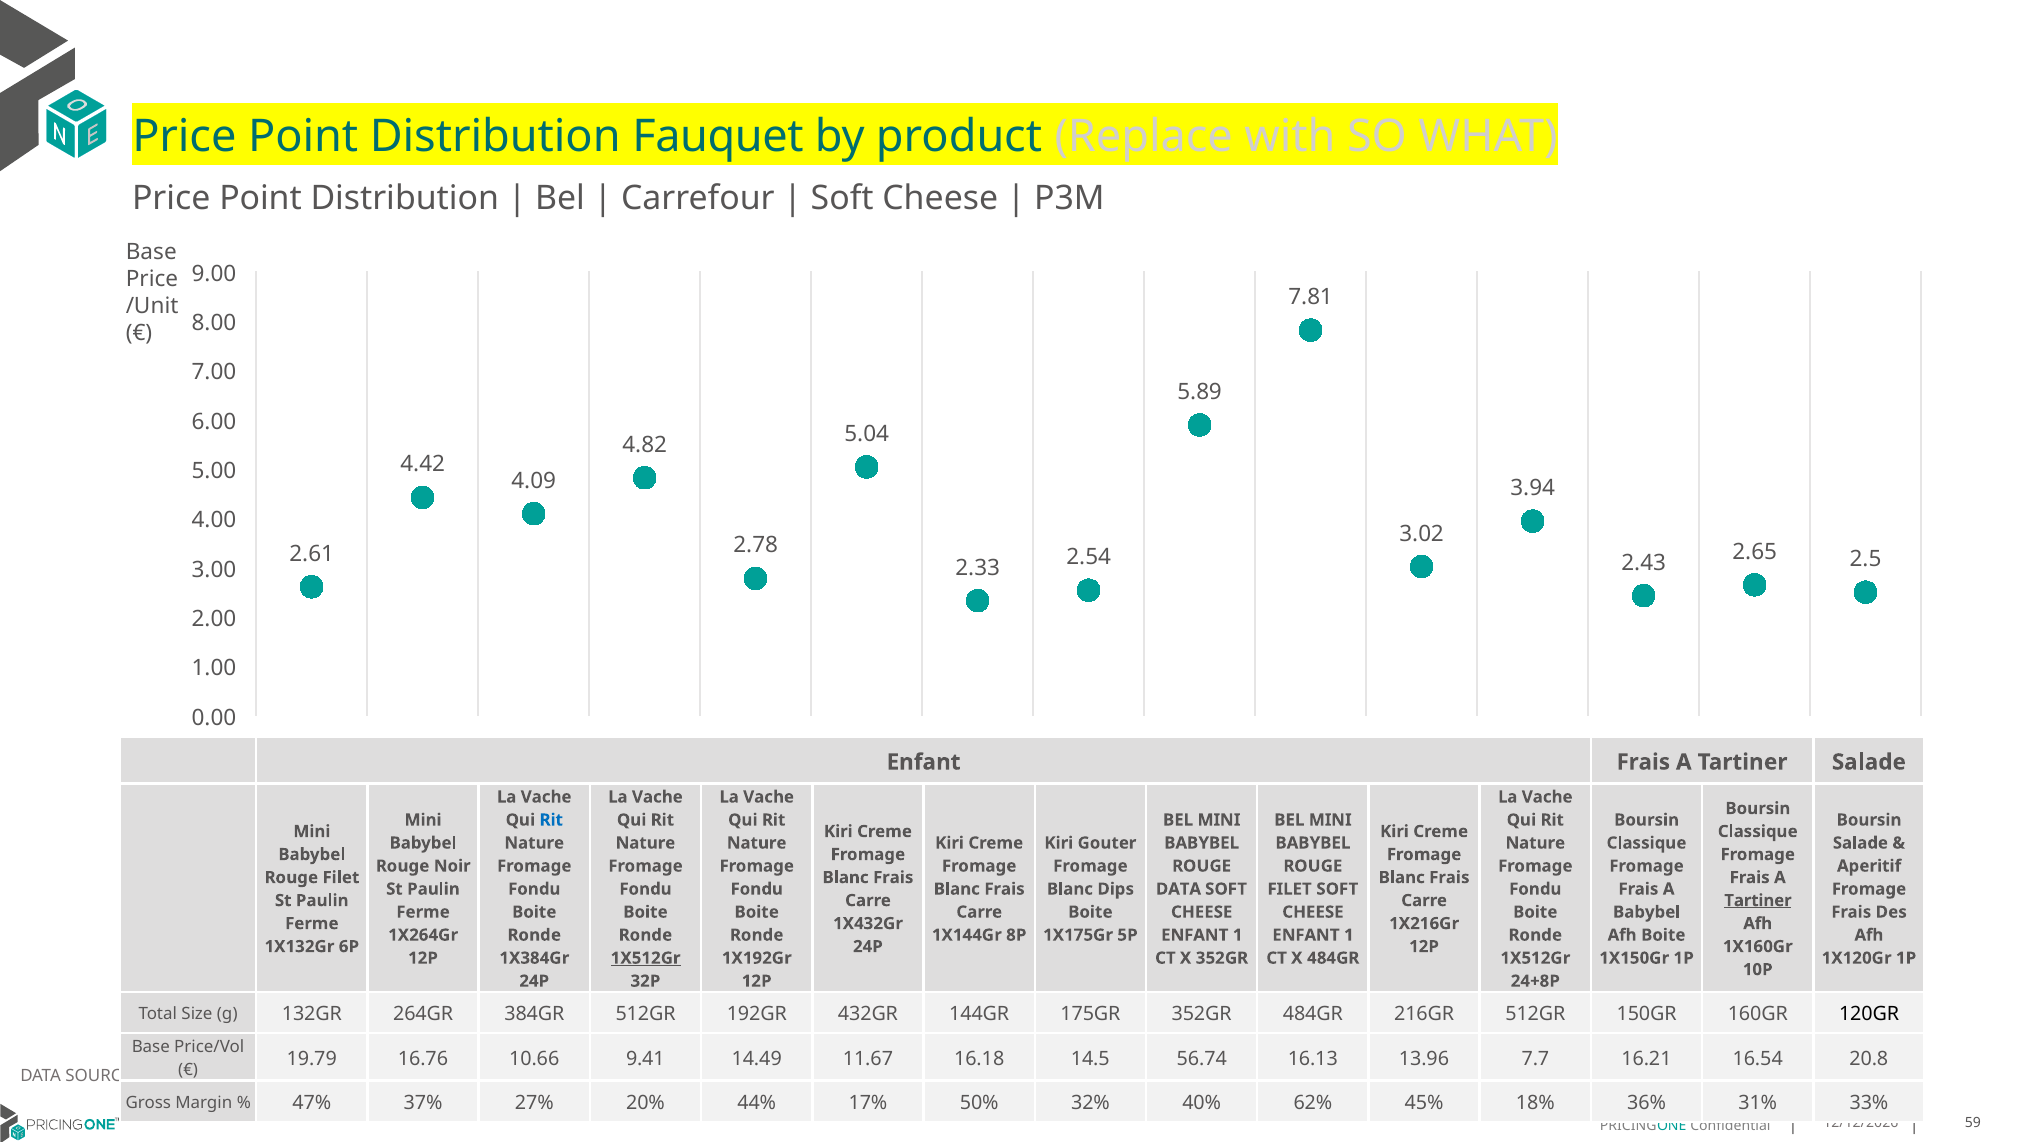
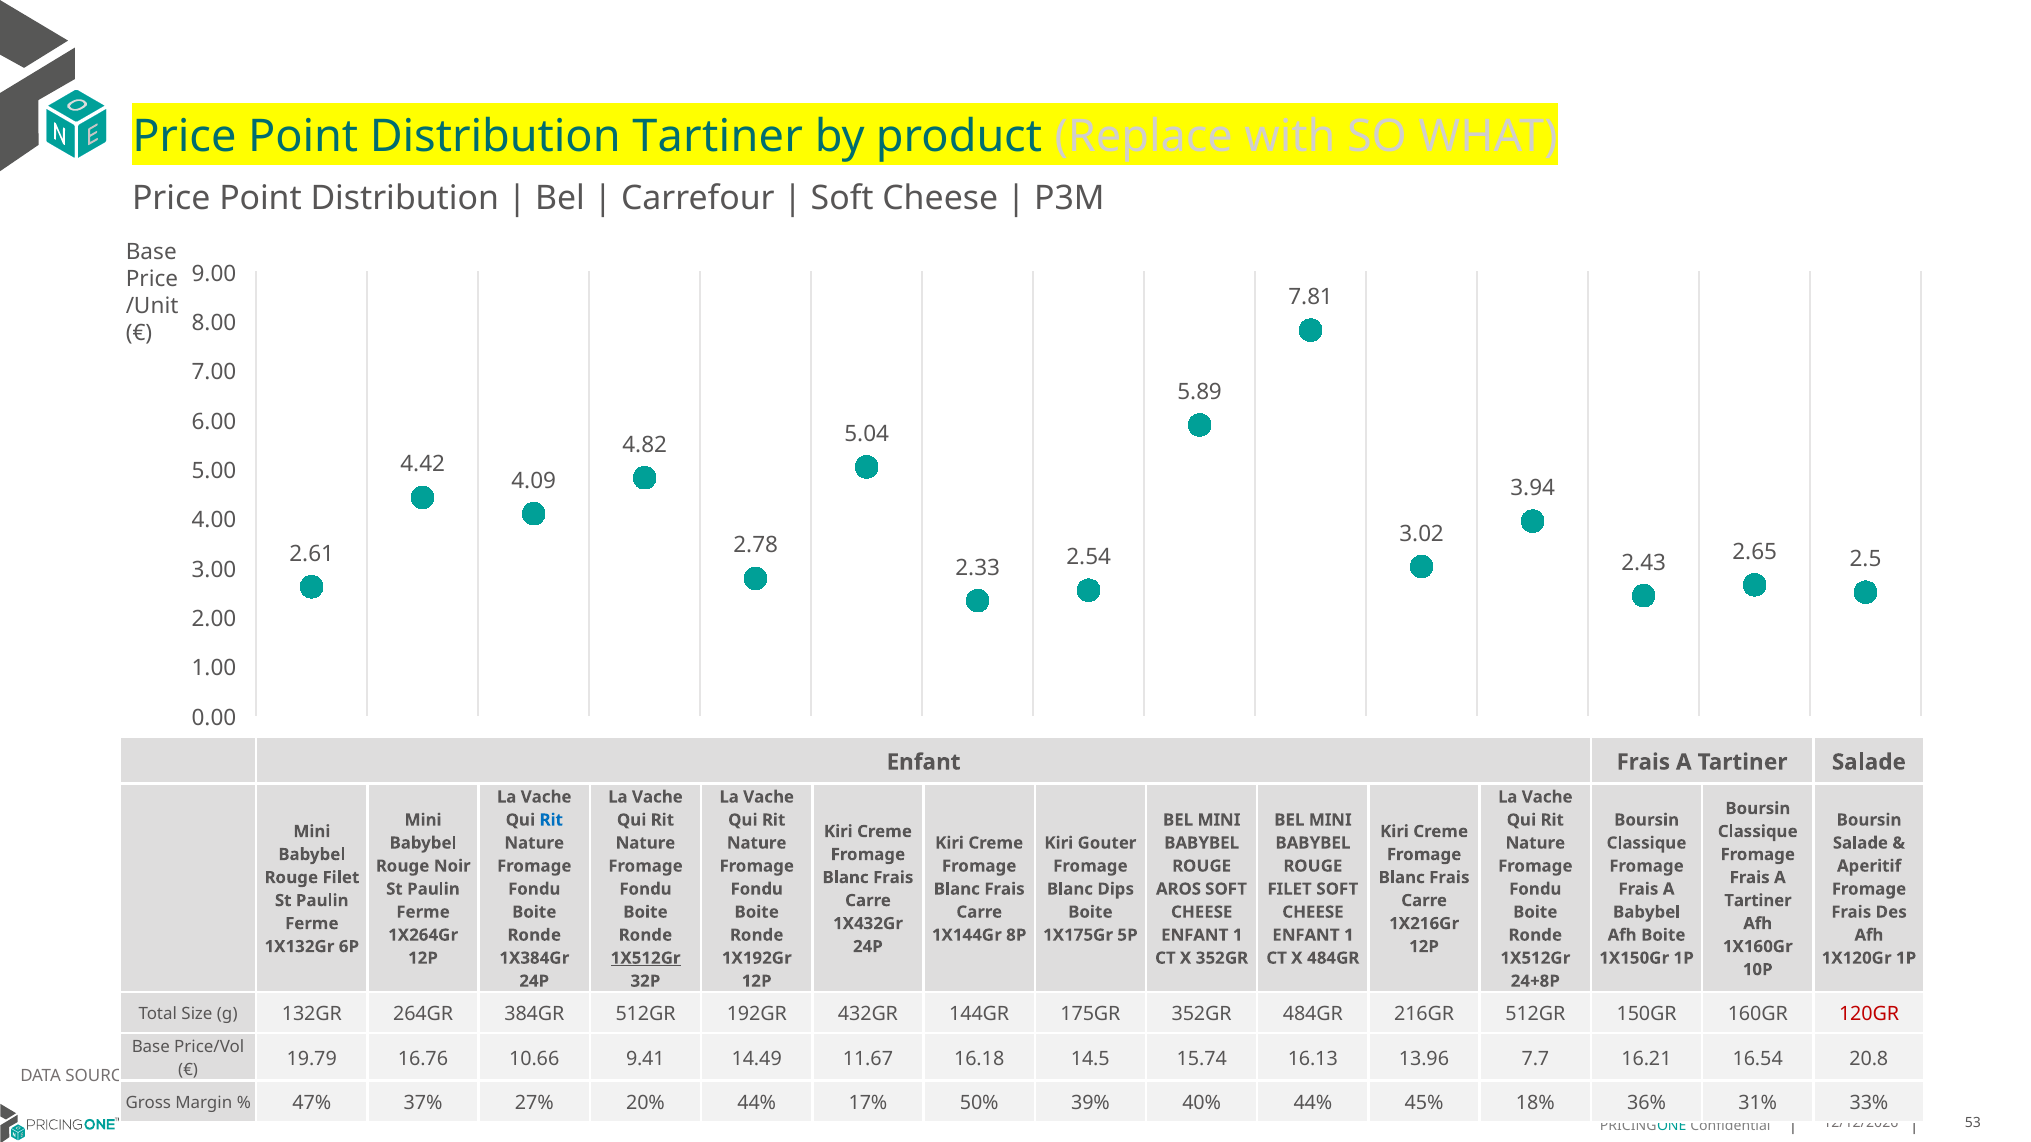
Distribution Fauquet: Fauquet -> Tartiner
DATA at (1178, 889): DATA -> AROS
Tartiner at (1758, 901) underline: present -> none
120GR colour: black -> red
56.74: 56.74 -> 15.74
32%: 32% -> 39%
40% 62%: 62% -> 44%
59: 59 -> 53
